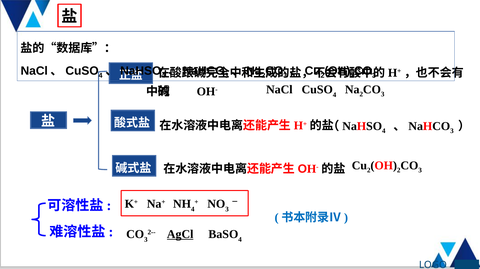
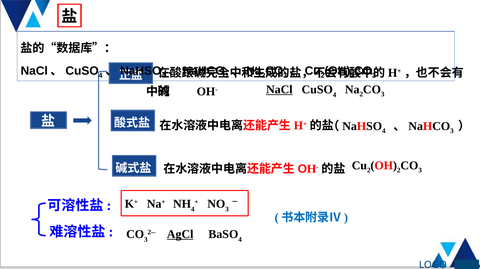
NaCl underline: none -> present
